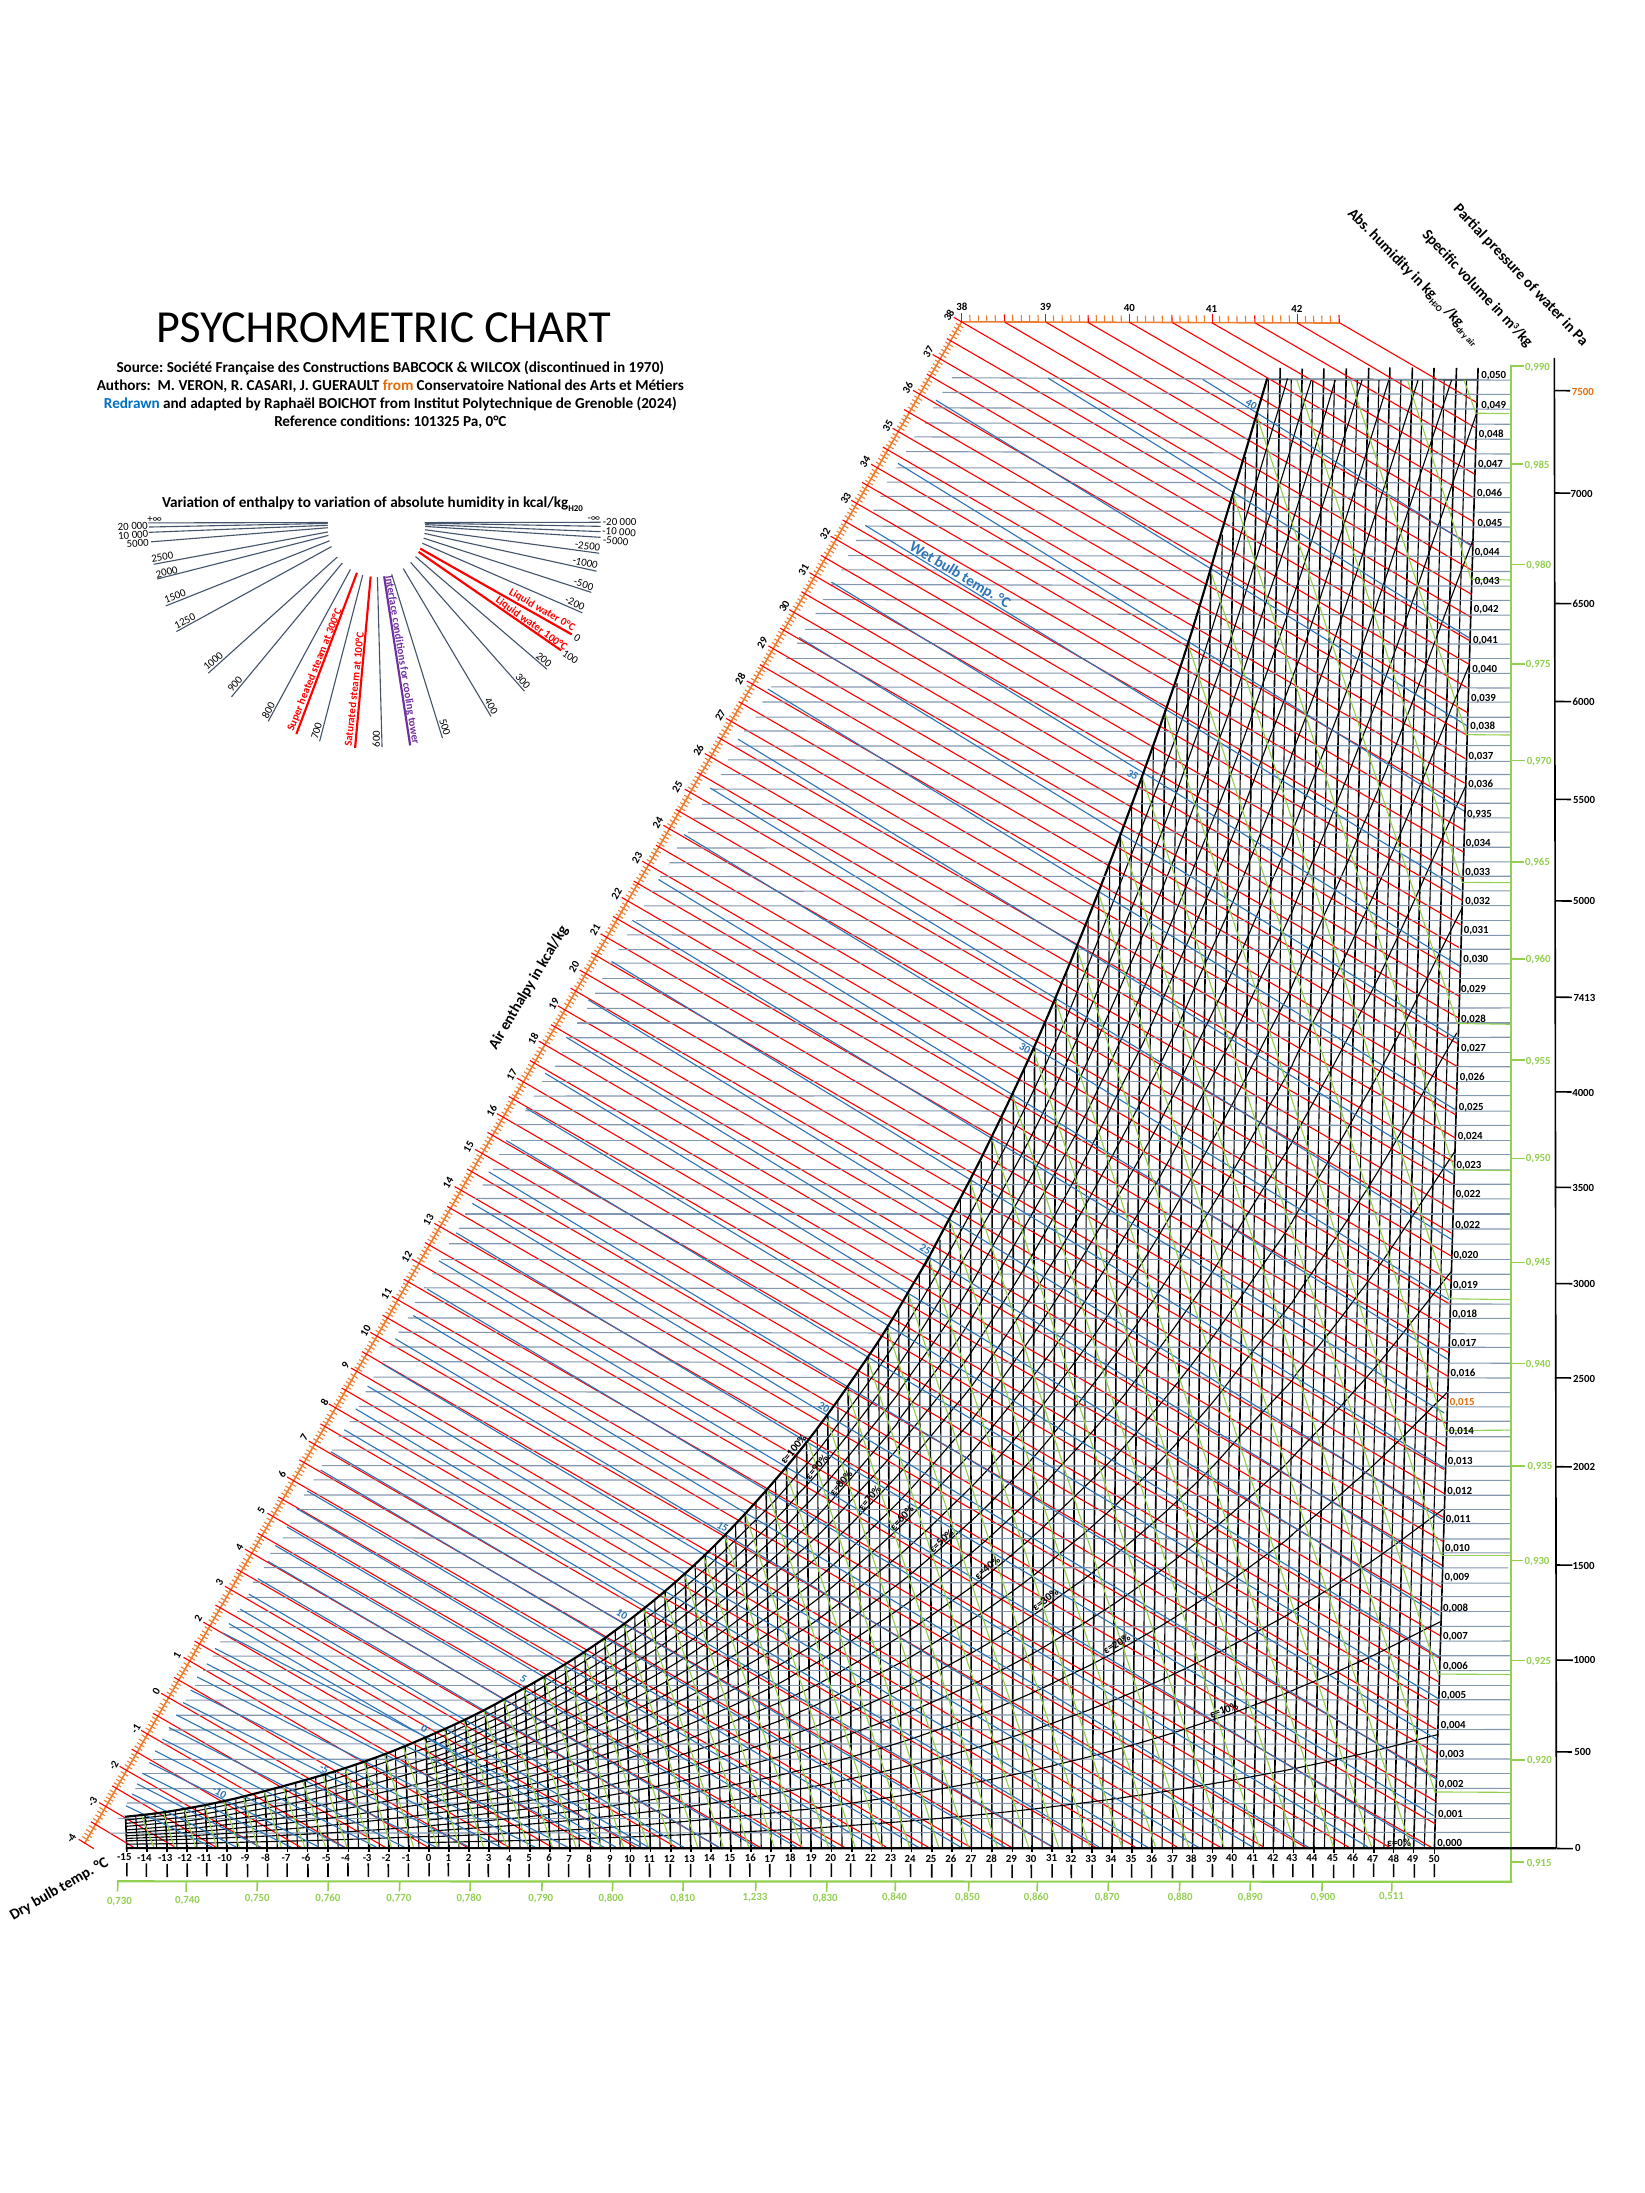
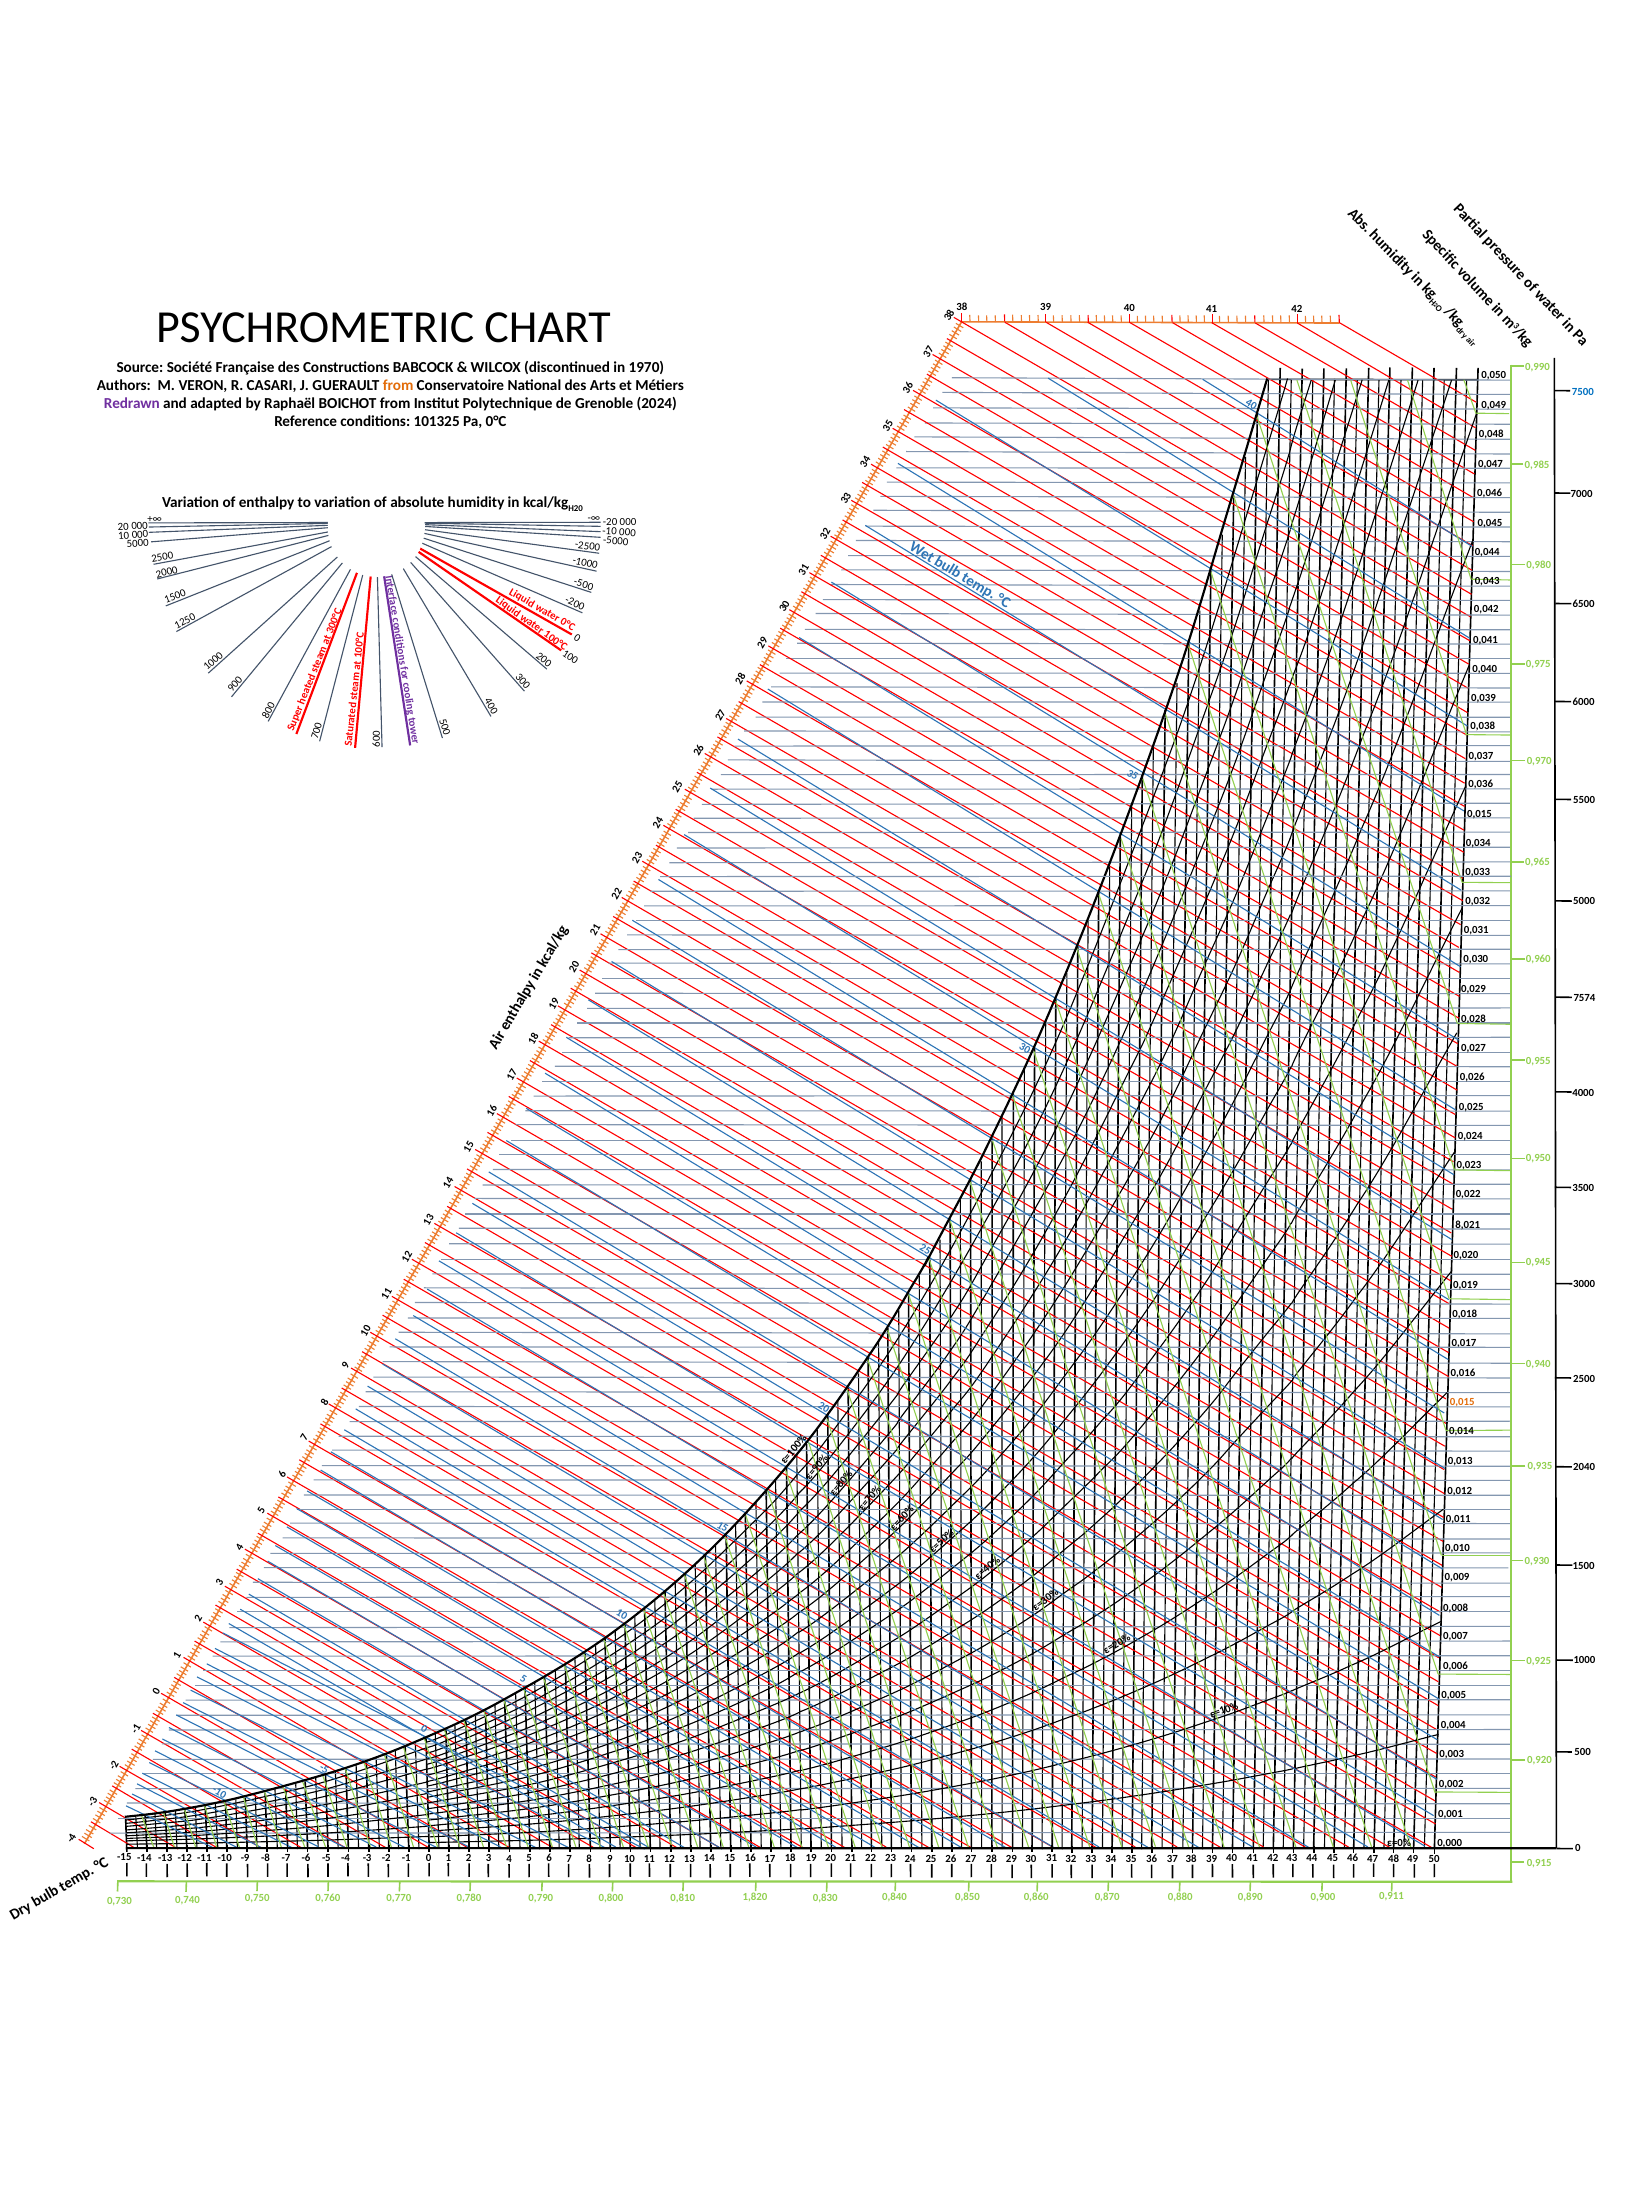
7500 colour: orange -> blue
Redrawn colour: blue -> purple
0,935 at (1479, 814): 0,935 -> 0,015
7413: 7413 -> 7574
0,022 at (1468, 1225): 0,022 -> 8,021
2002: 2002 -> 2040
0,511: 0,511 -> 0,911
1,233: 1,233 -> 1,820
